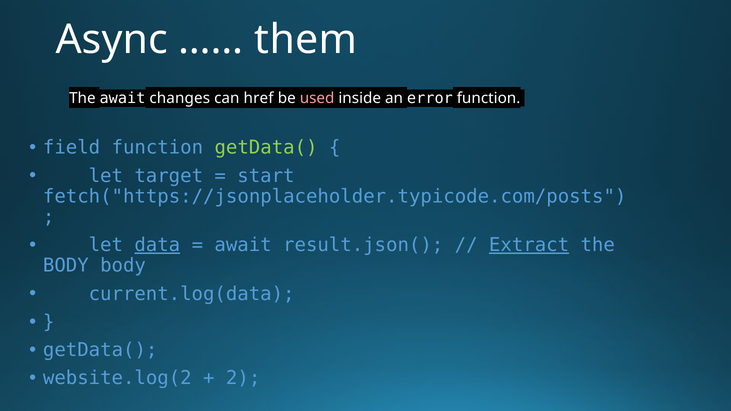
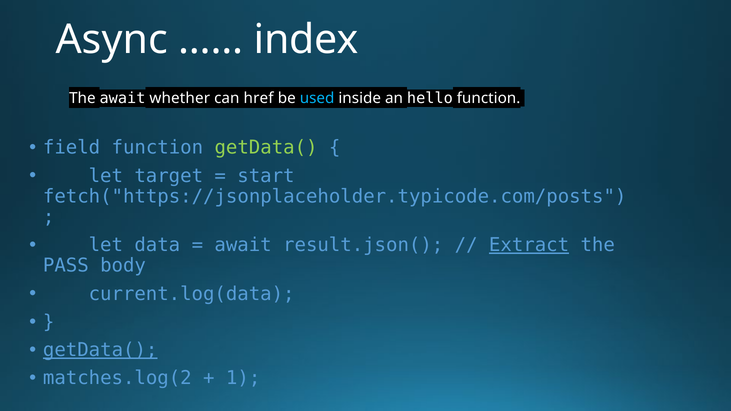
them: them -> index
changes: changes -> whether
used colour: pink -> light blue
error: error -> hello
data underline: present -> none
BODY at (66, 266): BODY -> PASS
getData( at (100, 350) underline: none -> present
website.log(2: website.log(2 -> matches.log(2
2: 2 -> 1
